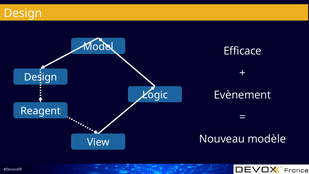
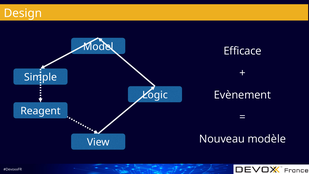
Design at (41, 77): Design -> Simple
